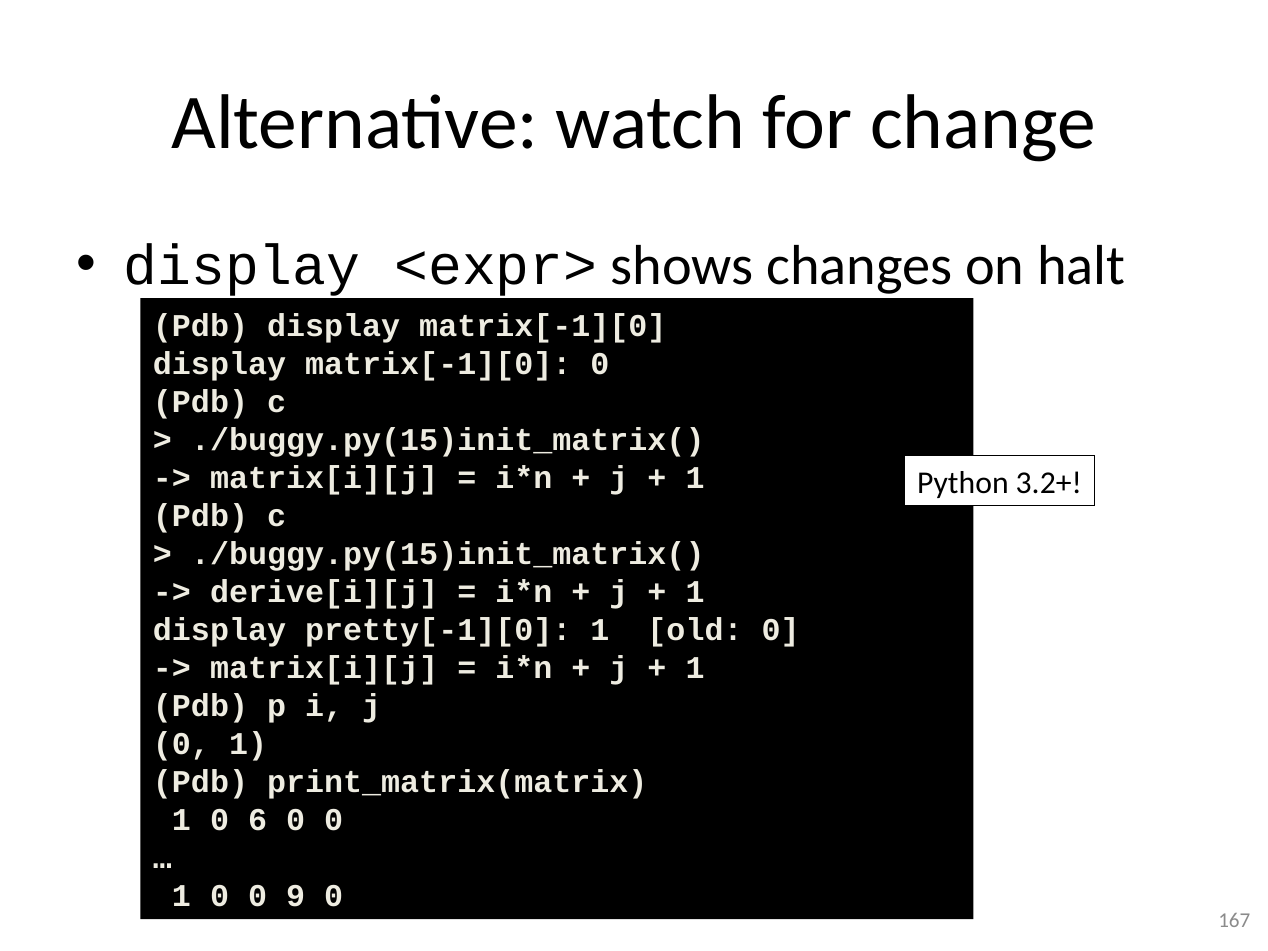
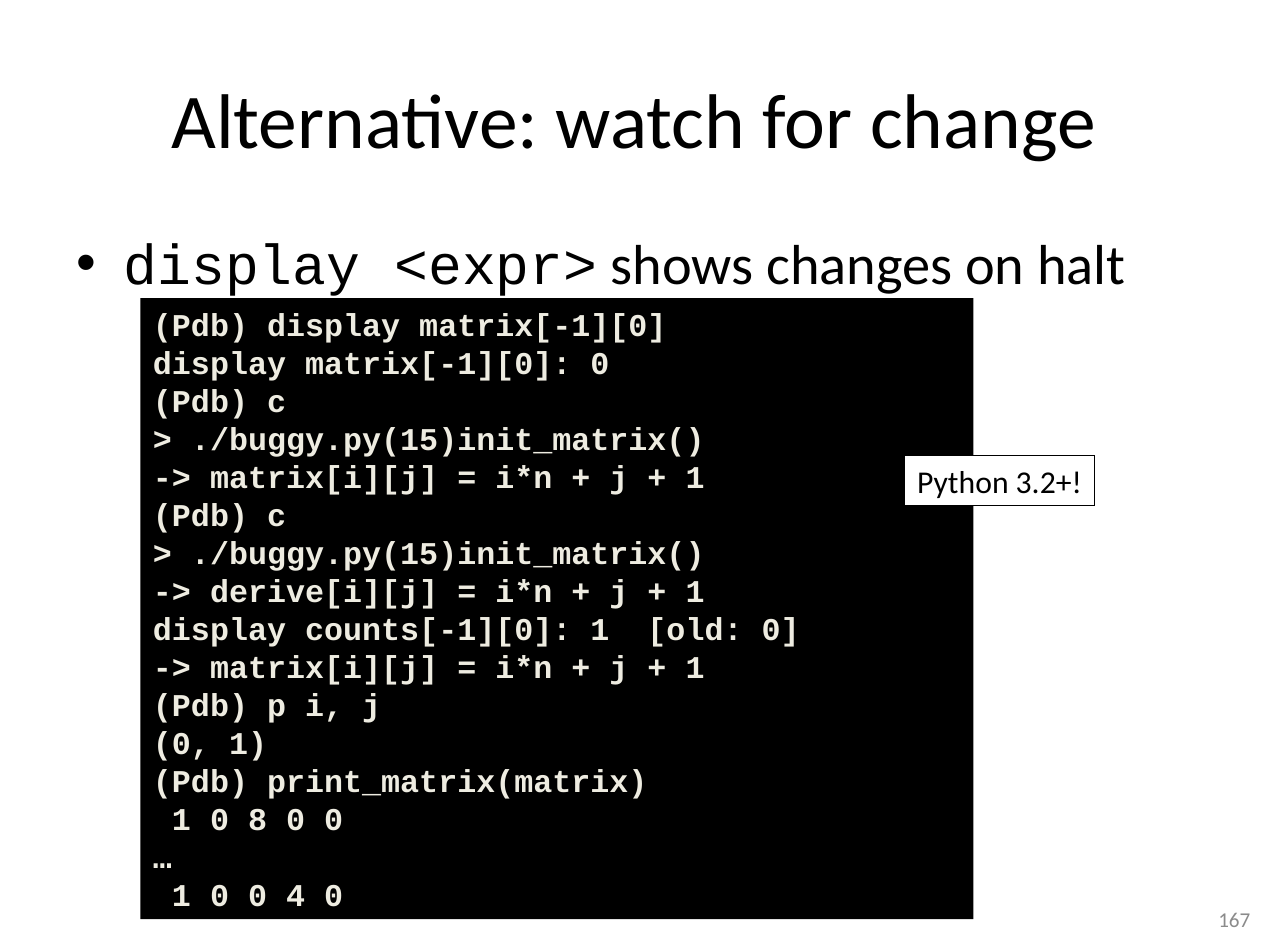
pretty[-1][0: pretty[-1][0 -> counts[-1][0
6: 6 -> 8
9: 9 -> 4
